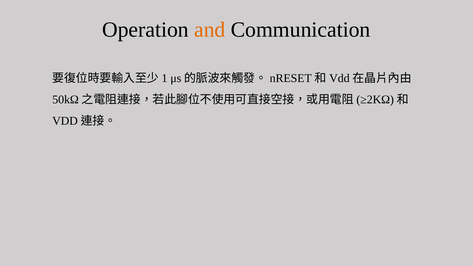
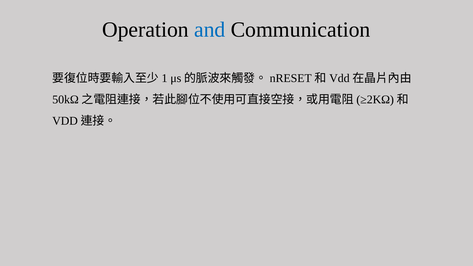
and colour: orange -> blue
